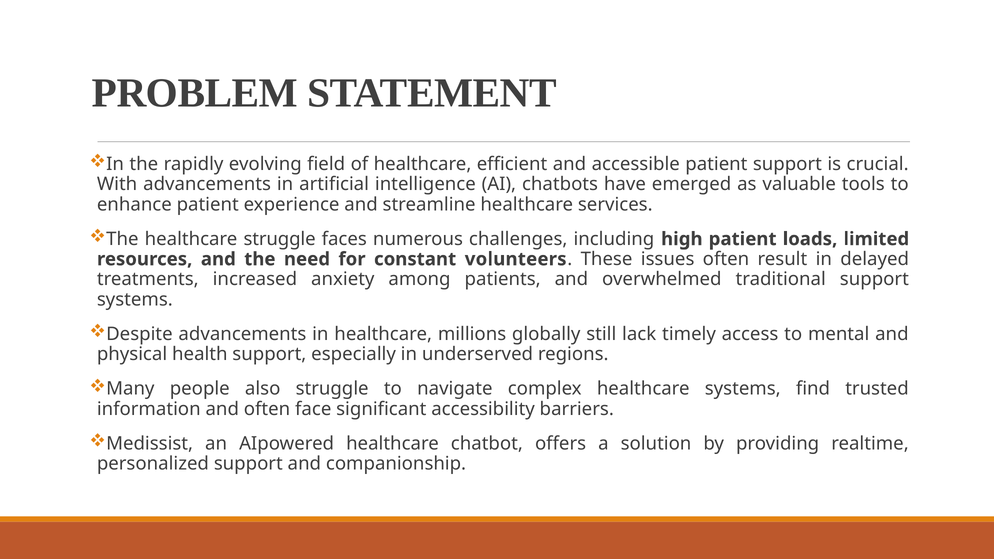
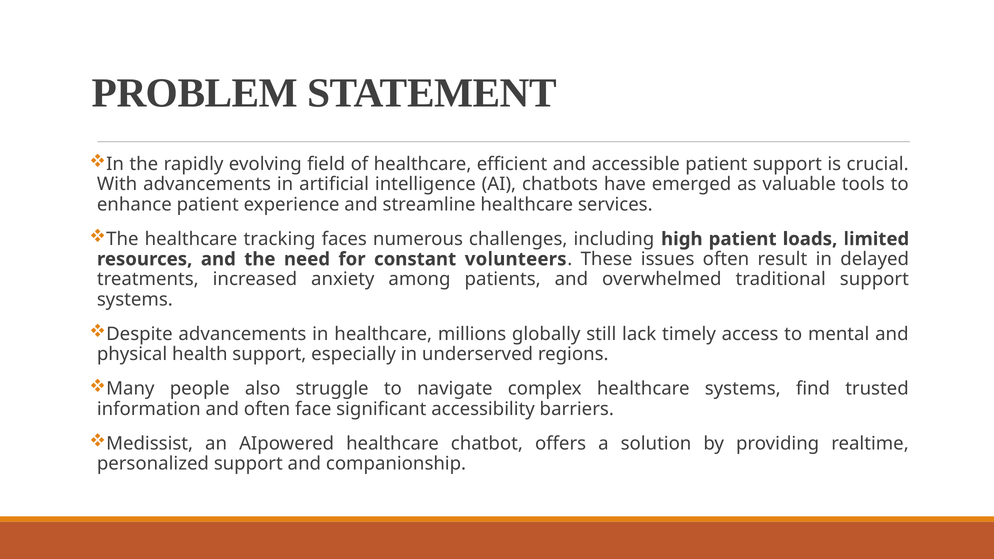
healthcare struggle: struggle -> tracking
